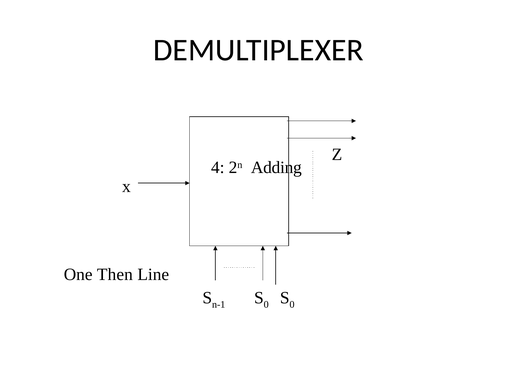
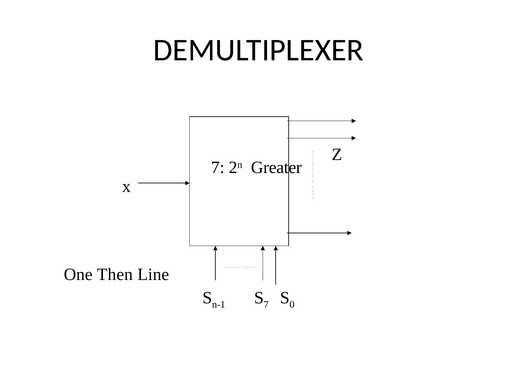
4 at (218, 167): 4 -> 7
Adding: Adding -> Greater
0 at (266, 304): 0 -> 7
